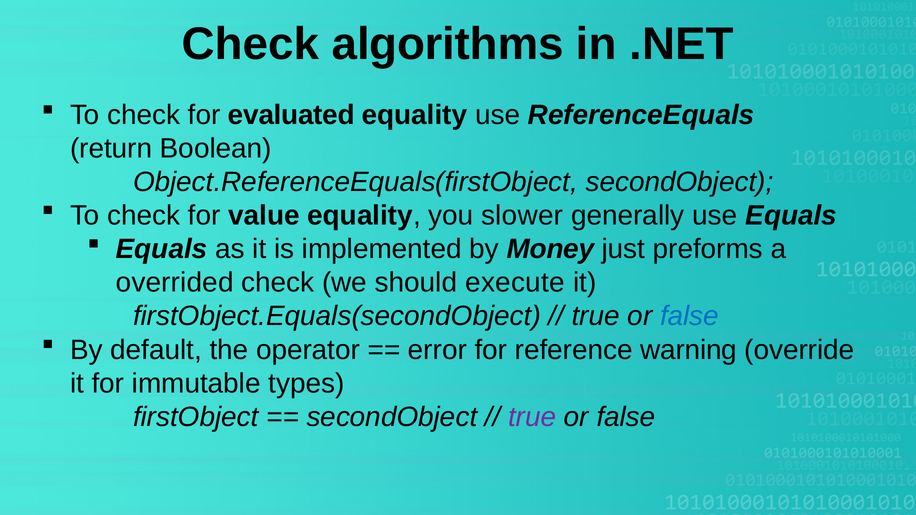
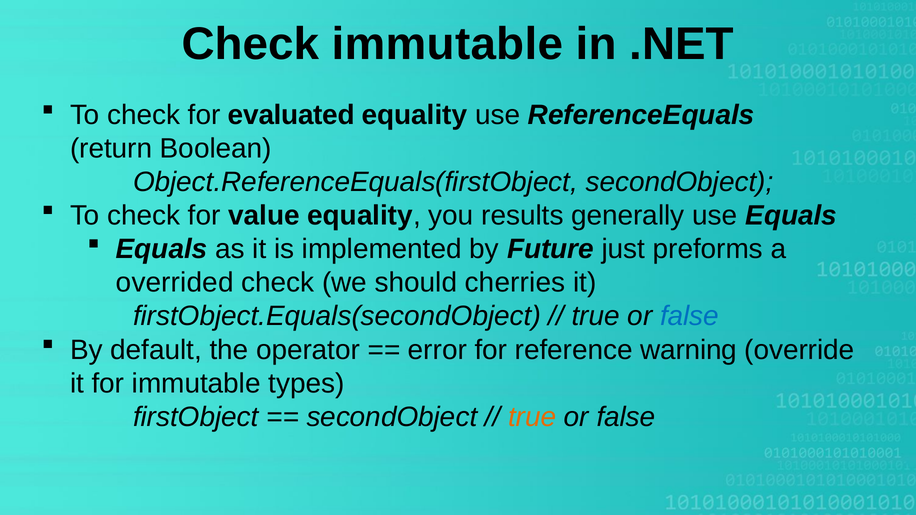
Check algorithms: algorithms -> immutable
slower: slower -> results
Money: Money -> Future
execute: execute -> cherries
true at (532, 417) colour: purple -> orange
